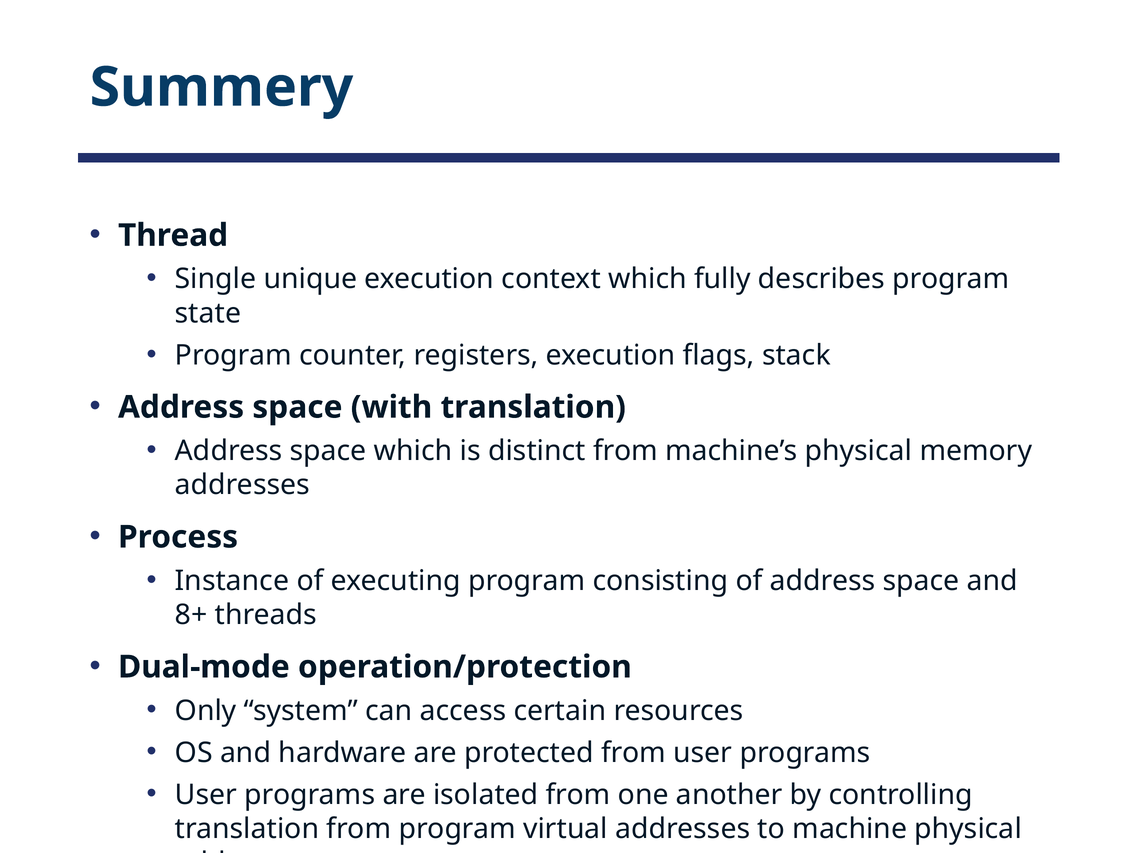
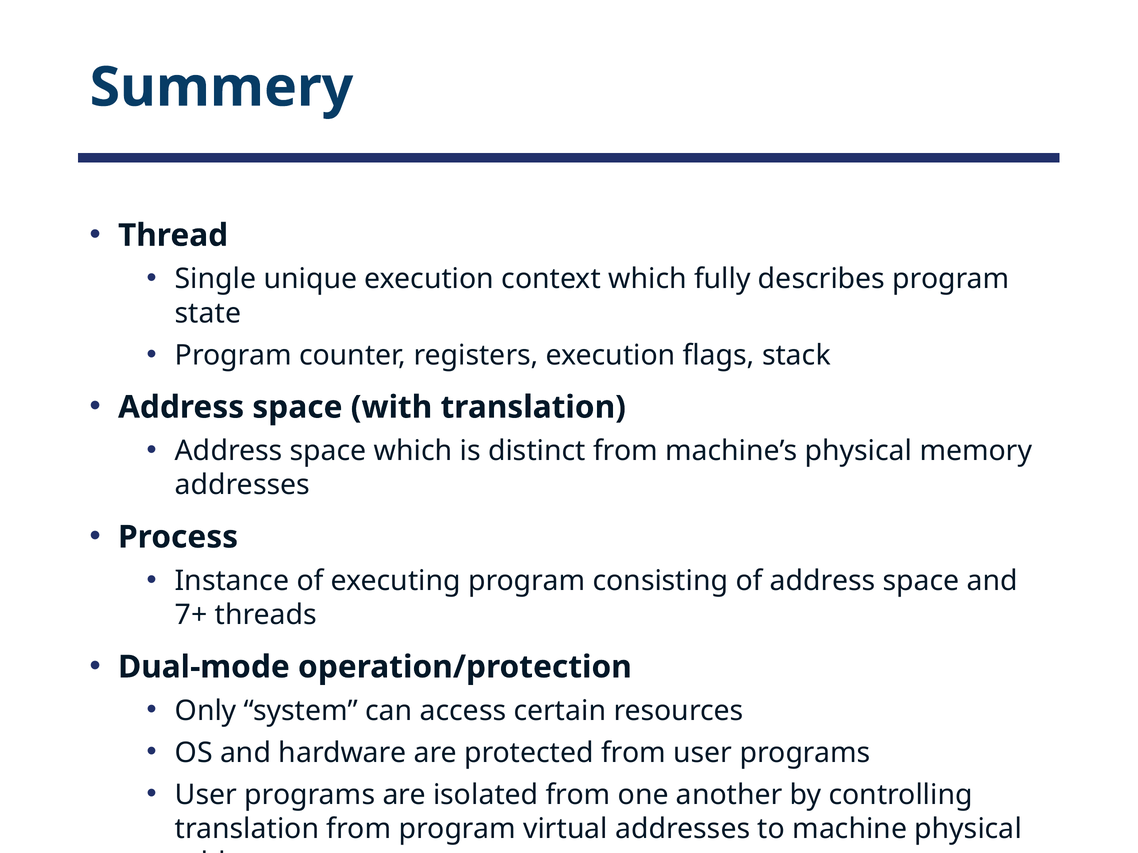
8+: 8+ -> 7+
